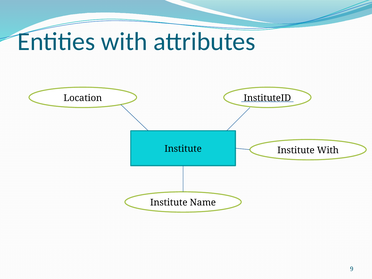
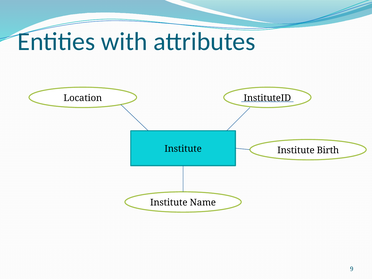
Institute With: With -> Birth
